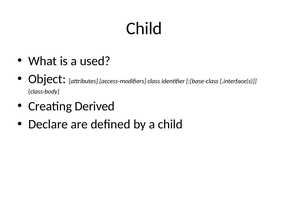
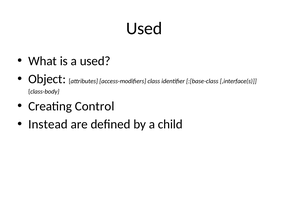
Child at (144, 28): Child -> Used
Derived: Derived -> Control
Declare: Declare -> Instead
